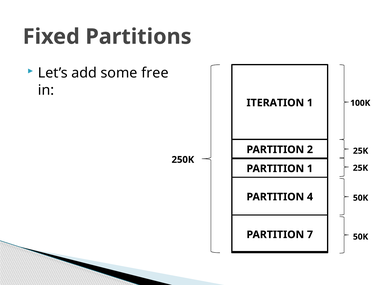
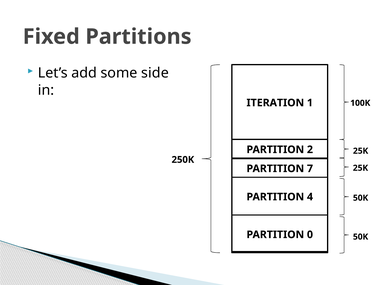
free: free -> side
PARTITION 1: 1 -> 7
7: 7 -> 0
